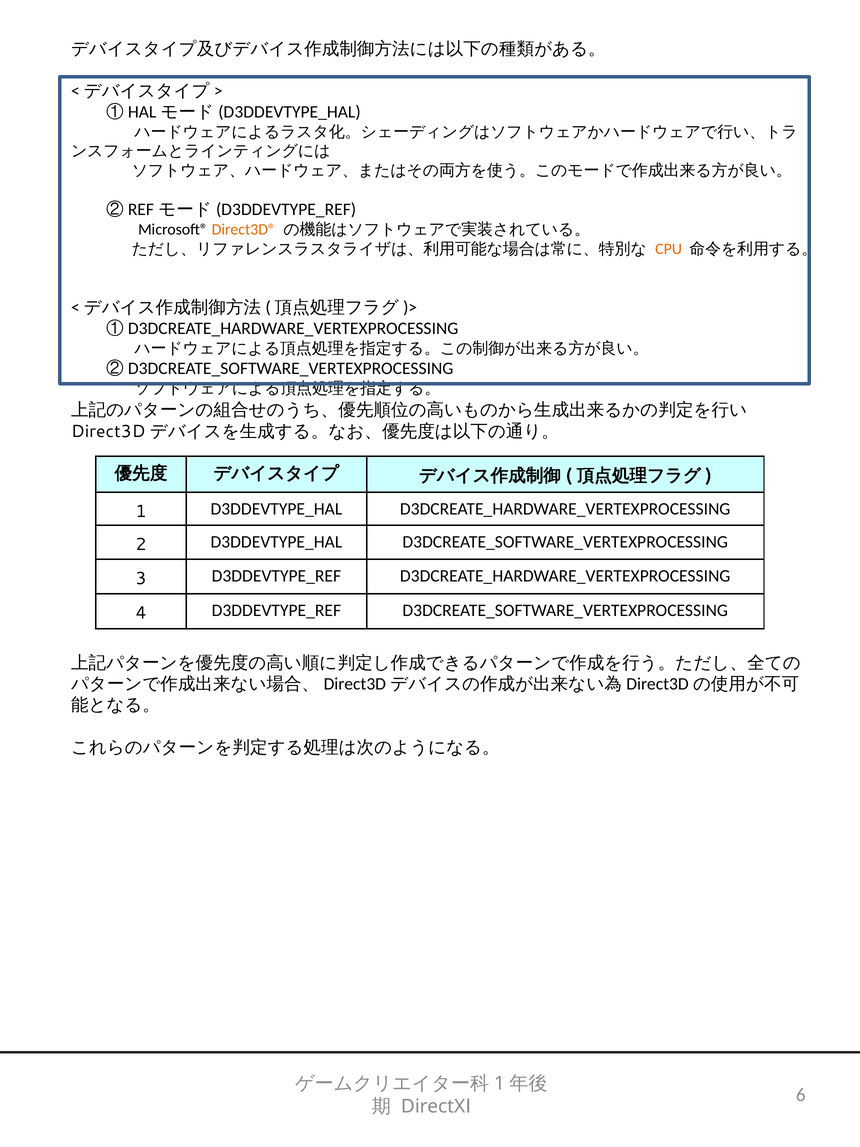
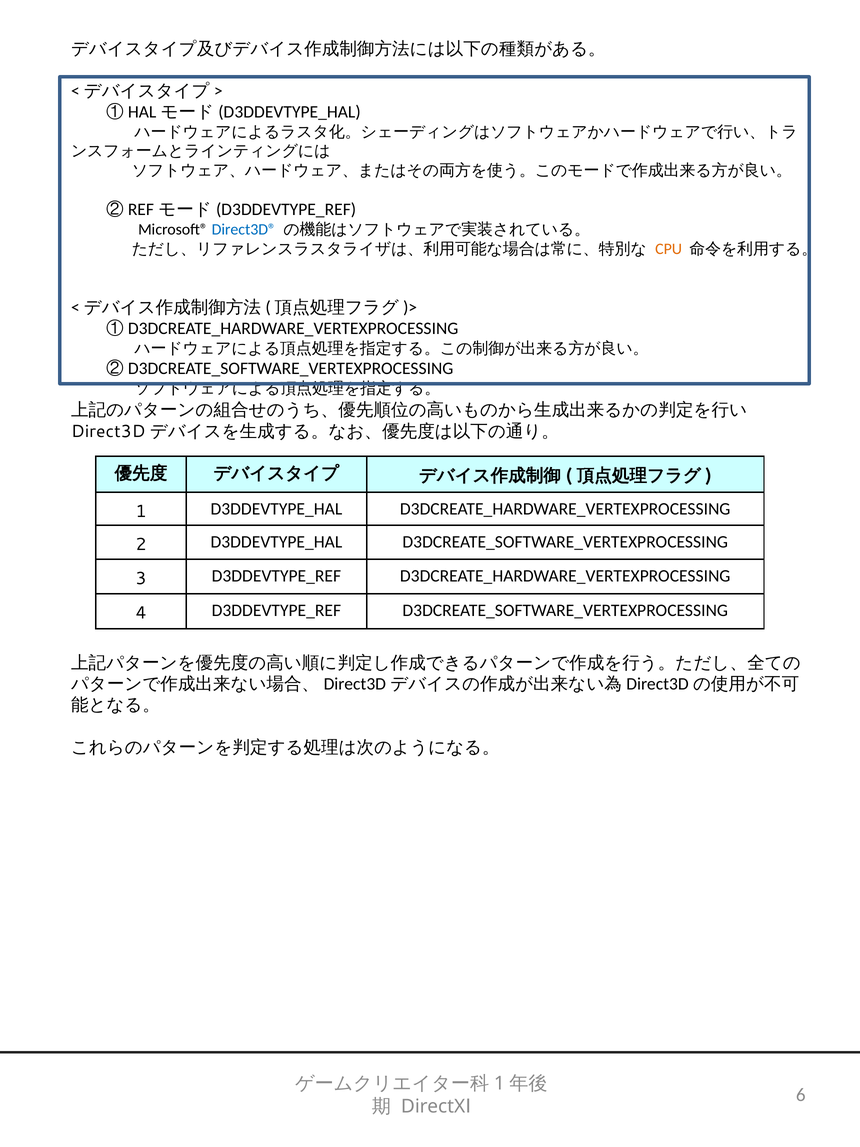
Direct3D® colour: orange -> blue
